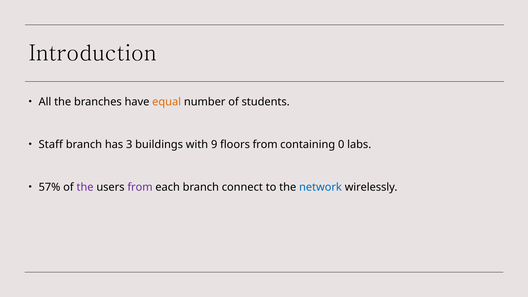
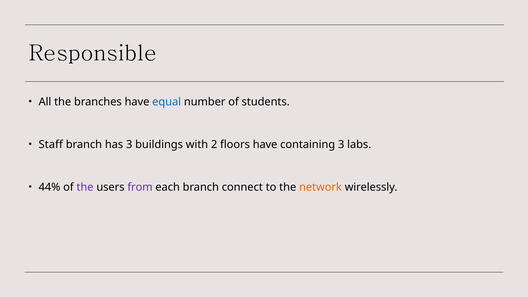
Introduction: Introduction -> Responsible
equal colour: orange -> blue
9: 9 -> 2
floors from: from -> have
containing 0: 0 -> 3
57%: 57% -> 44%
network colour: blue -> orange
